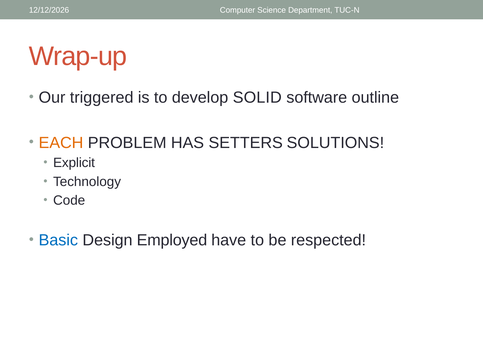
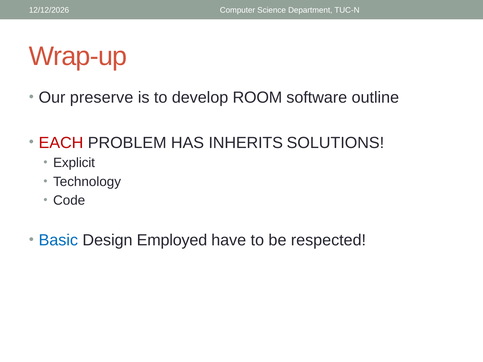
triggered: triggered -> preserve
SOLID: SOLID -> ROOM
EACH colour: orange -> red
SETTERS: SETTERS -> INHERITS
